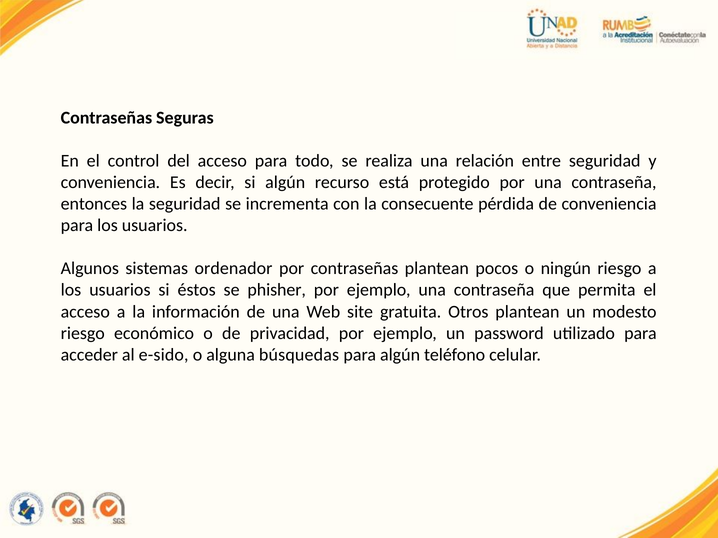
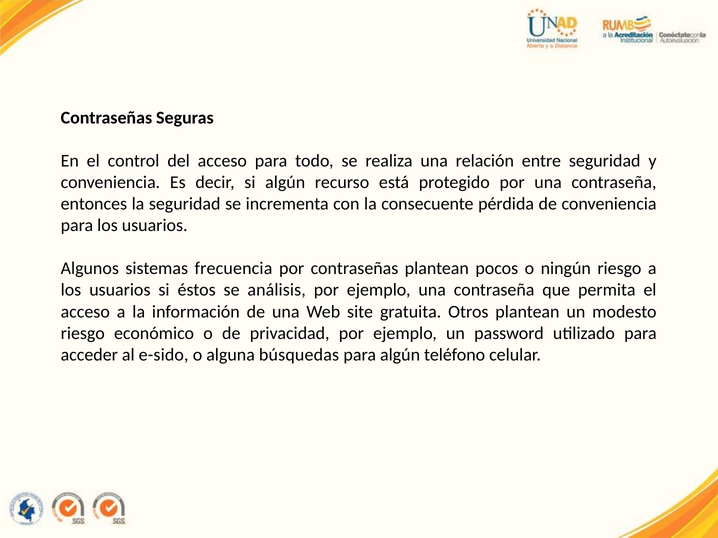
ordenador: ordenador -> frecuencia
phisher: phisher -> análisis
